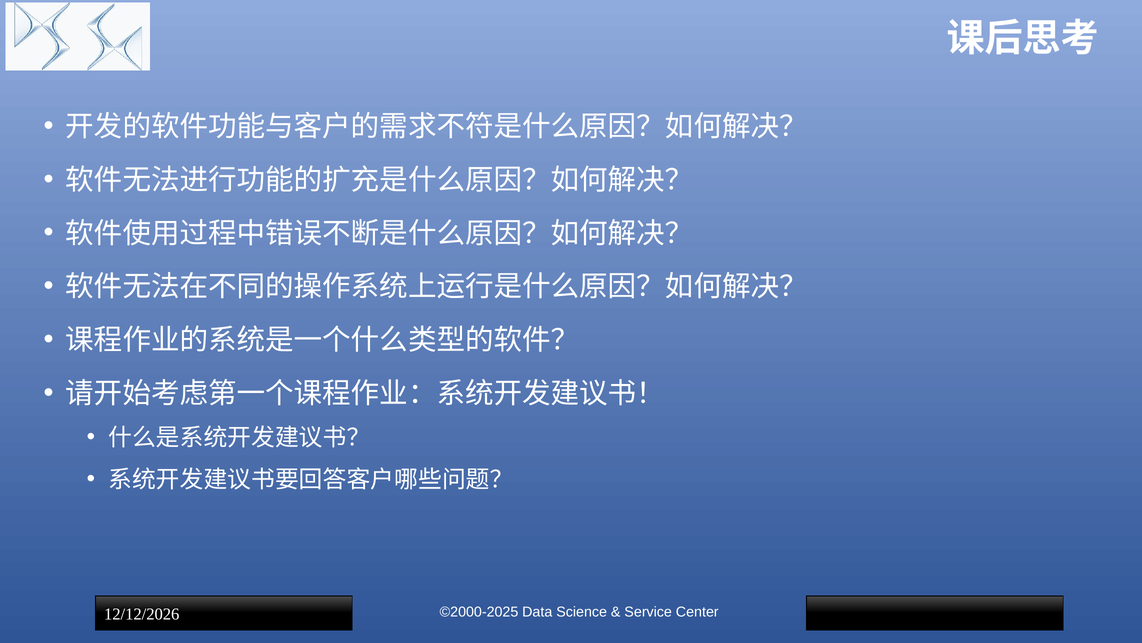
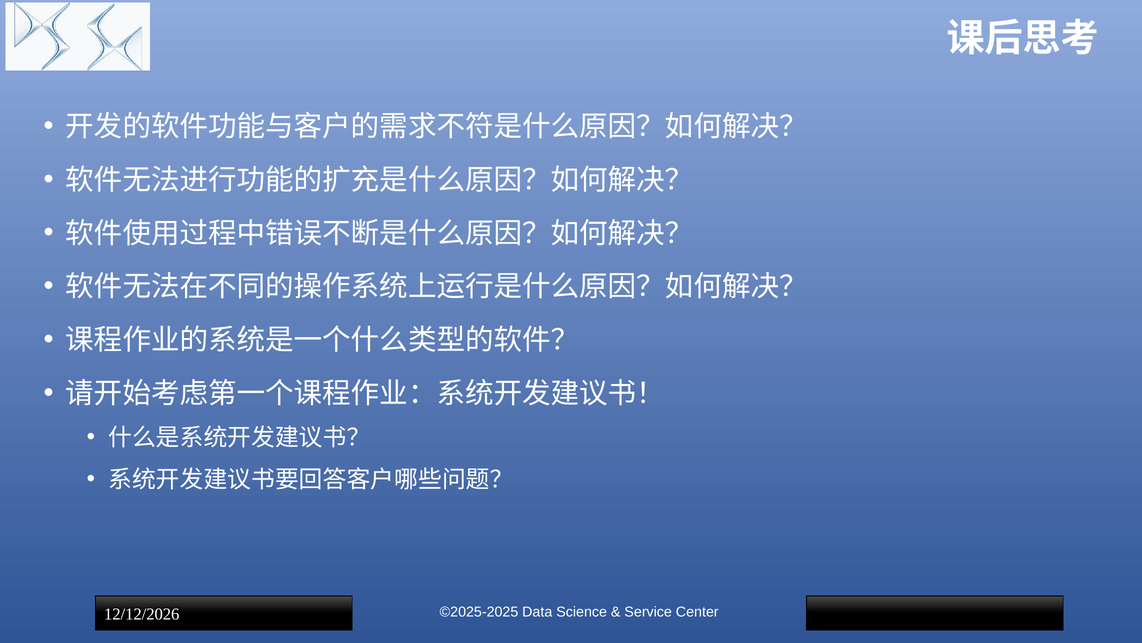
©2000-2025: ©2000-2025 -> ©2025-2025
